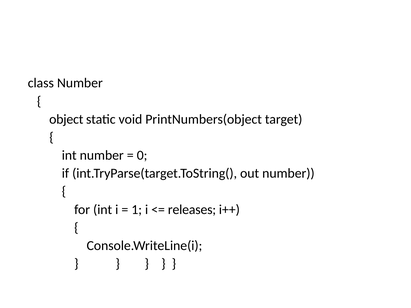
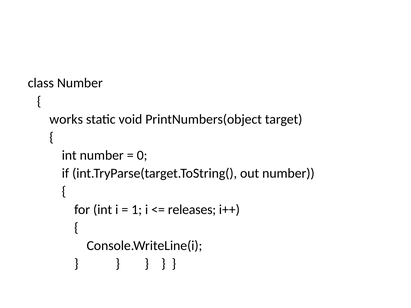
object: object -> works
